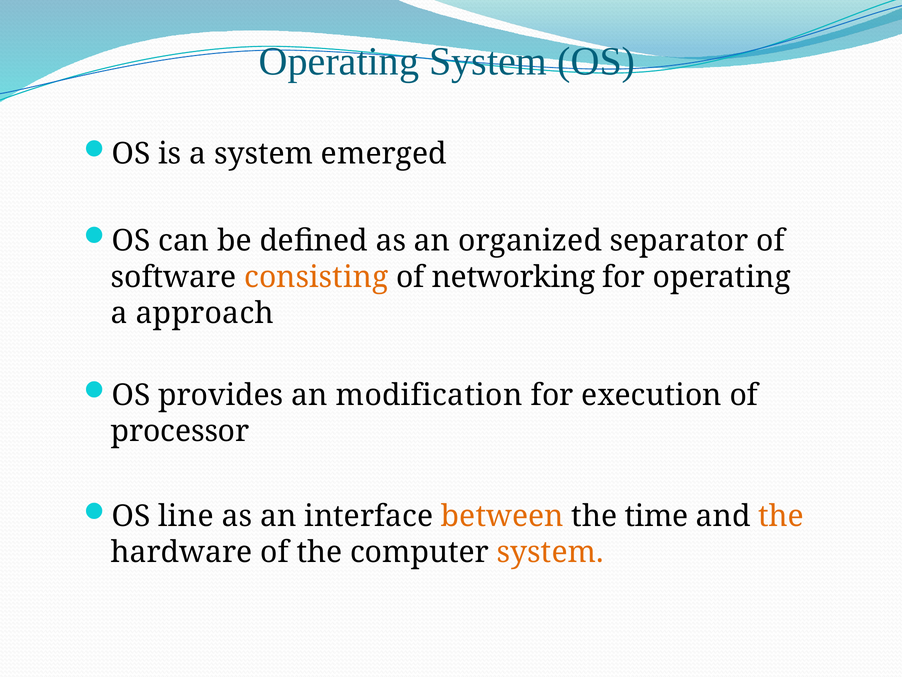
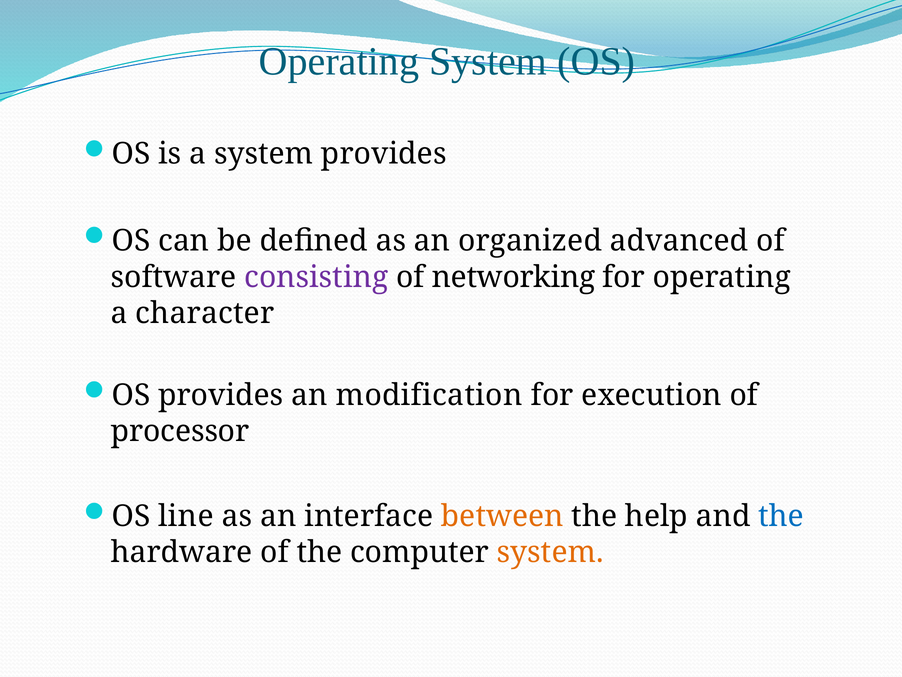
system emerged: emerged -> provides
separator: separator -> advanced
consisting colour: orange -> purple
approach: approach -> character
time: time -> help
the at (781, 516) colour: orange -> blue
